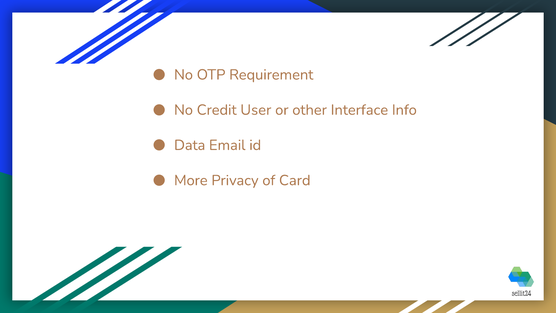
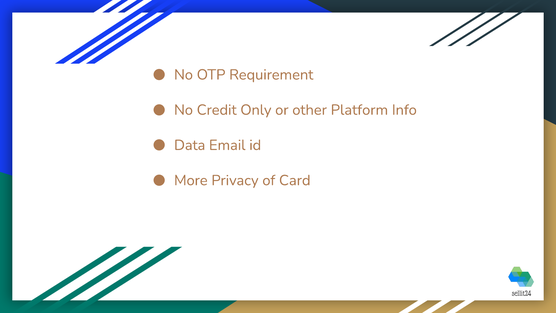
User: User -> Only
Interface: Interface -> Platform
